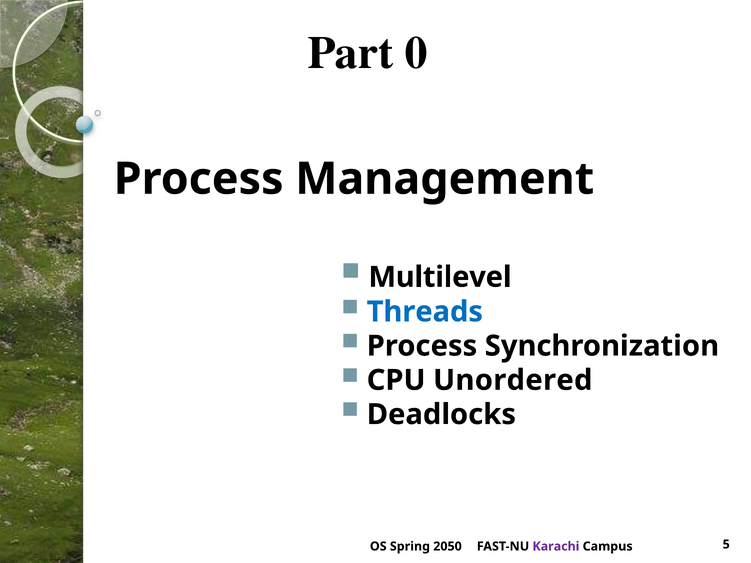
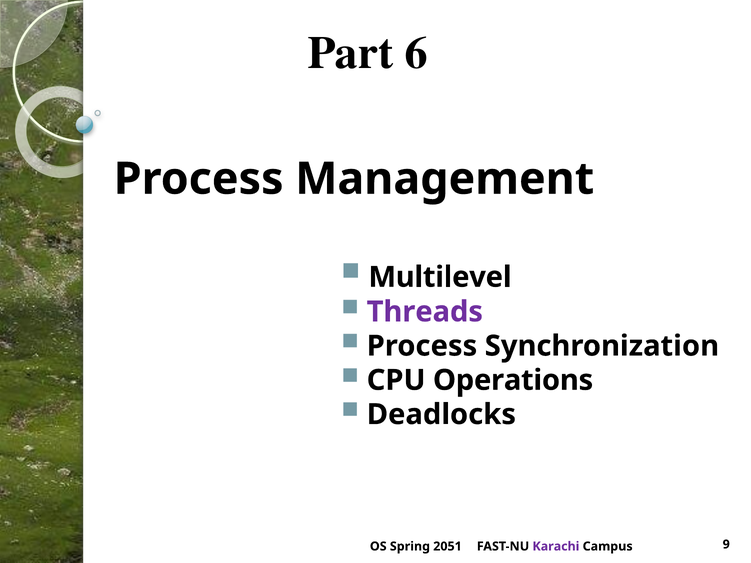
0: 0 -> 6
Threads colour: blue -> purple
Unordered: Unordered -> Operations
2050: 2050 -> 2051
5: 5 -> 9
